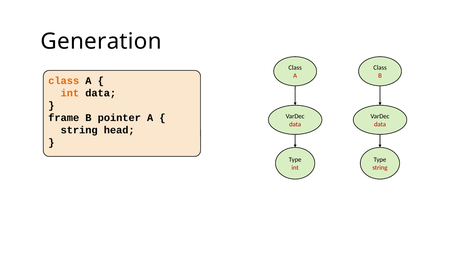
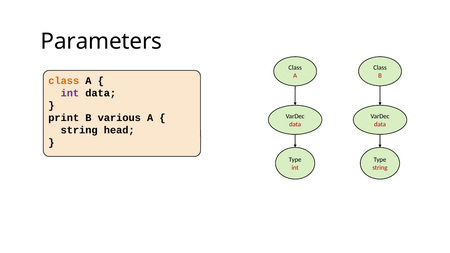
Generation: Generation -> Parameters
int at (70, 93) colour: orange -> purple
frame: frame -> print
pointer: pointer -> various
